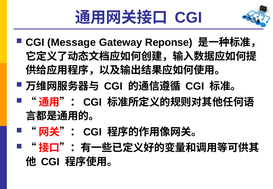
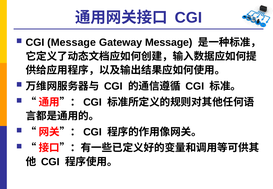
Gateway Reponse: Reponse -> Message
